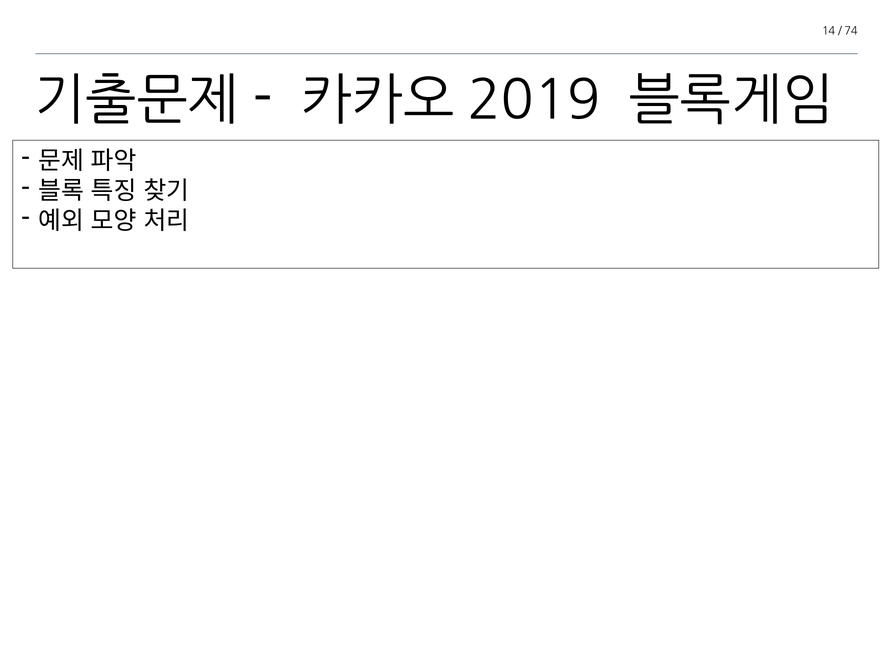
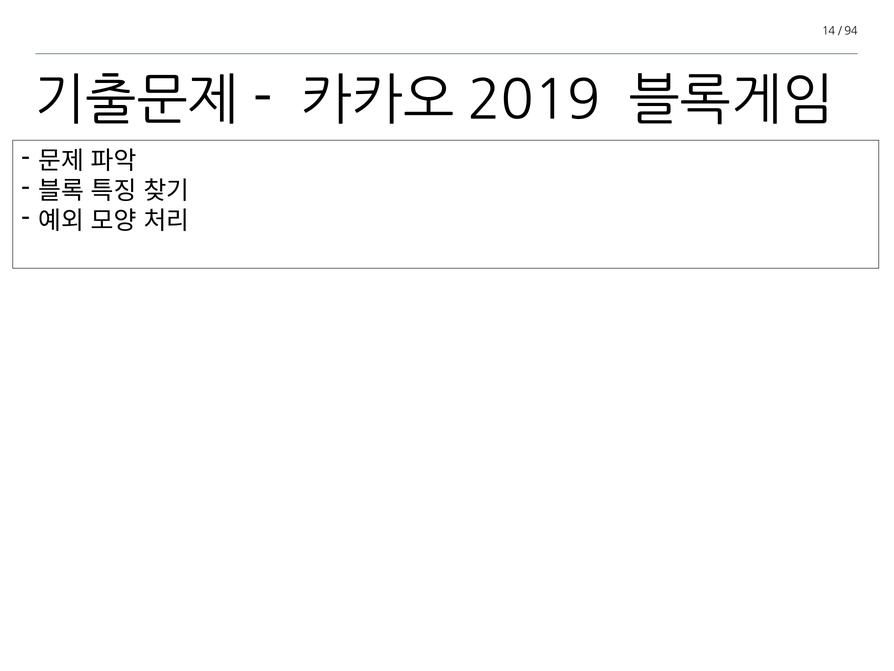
74: 74 -> 94
